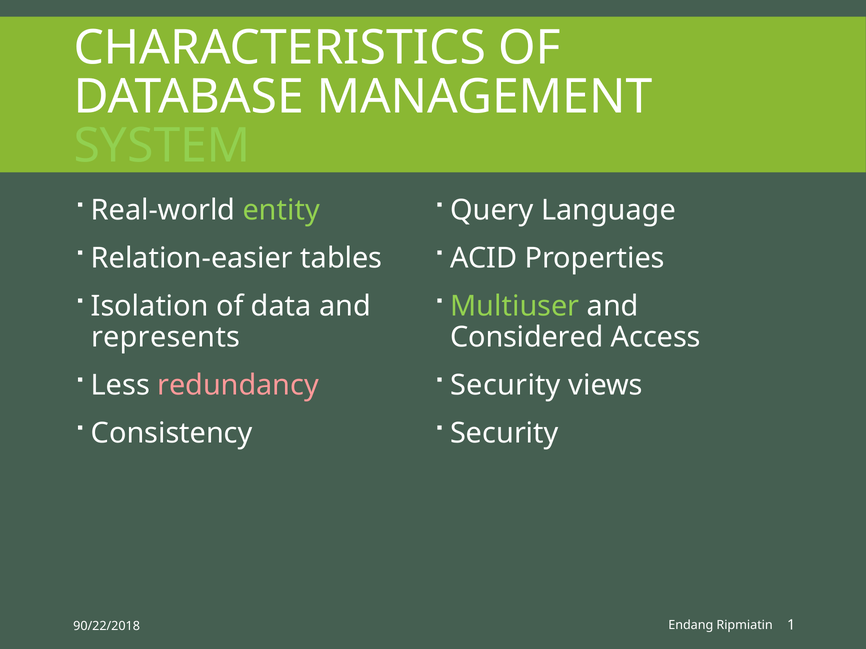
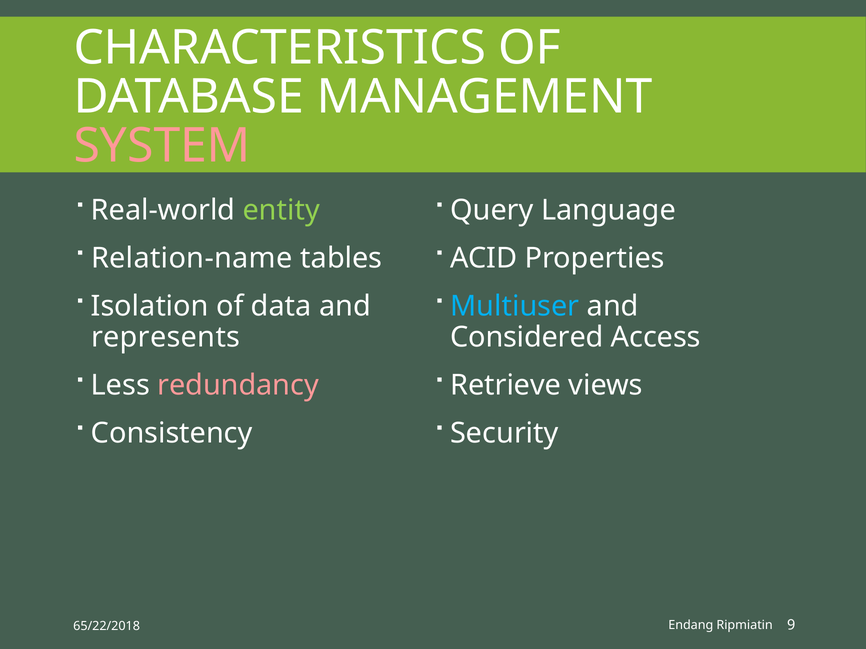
SYSTEM colour: light green -> pink
Relation-easier: Relation-easier -> Relation-name
Multiuser colour: light green -> light blue
Security at (505, 385): Security -> Retrieve
1: 1 -> 9
90/22/2018: 90/22/2018 -> 65/22/2018
